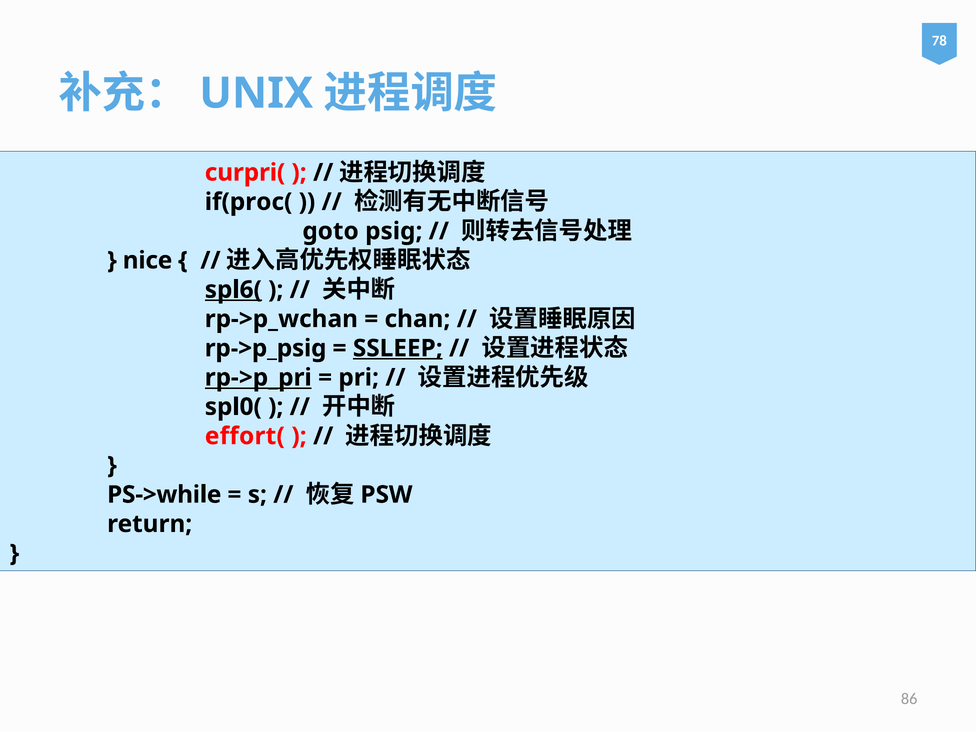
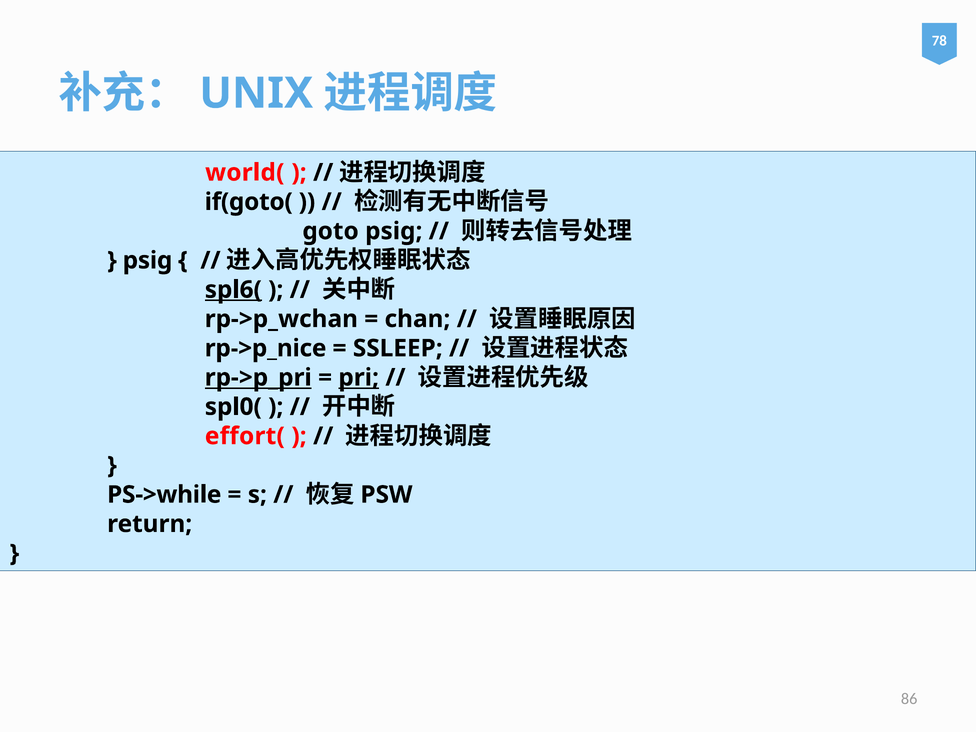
curpri(: curpri( -> world(
if(proc(: if(proc( -> if(goto(
nice at (148, 260): nice -> psig
rp->p_psig: rp->p_psig -> rp->p_nice
SSLEEP underline: present -> none
pri underline: none -> present
